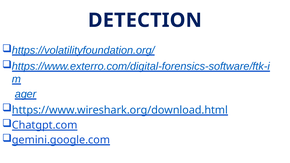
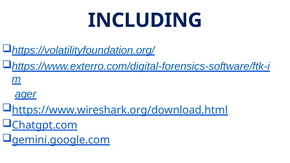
DETECTION: DETECTION -> INCLUDING
